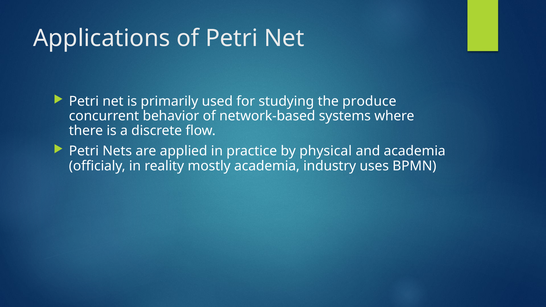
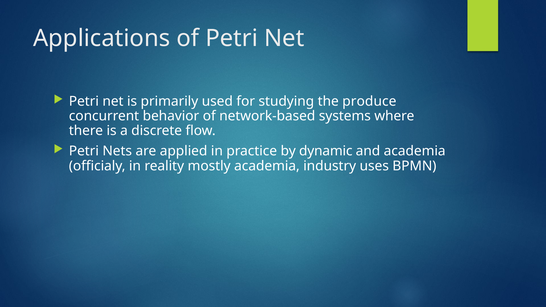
physical: physical -> dynamic
